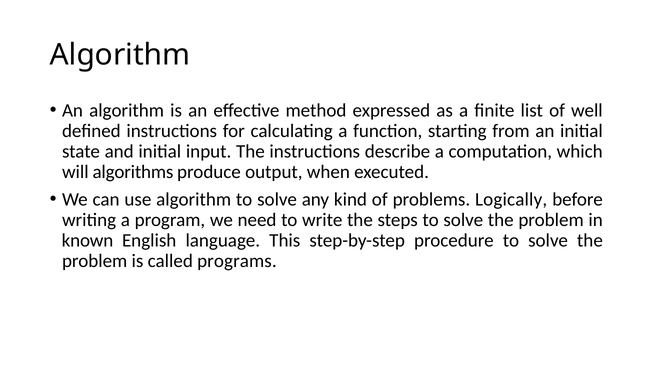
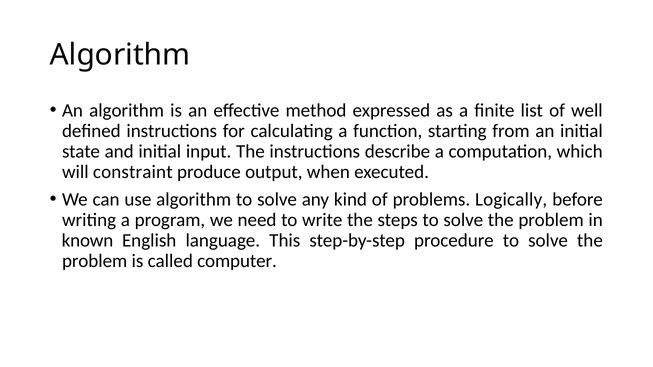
algorithms: algorithms -> constraint
programs: programs -> computer
